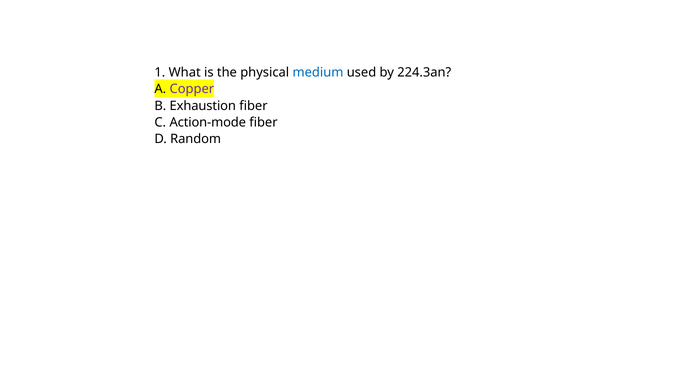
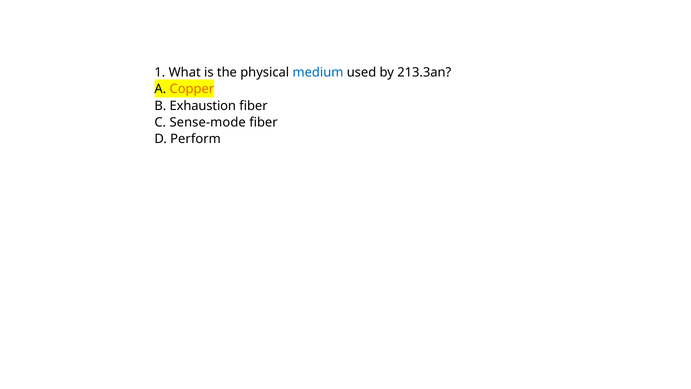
224.3an: 224.3an -> 213.3an
Copper colour: purple -> orange
Action-mode: Action-mode -> Sense-mode
Random: Random -> Perform
